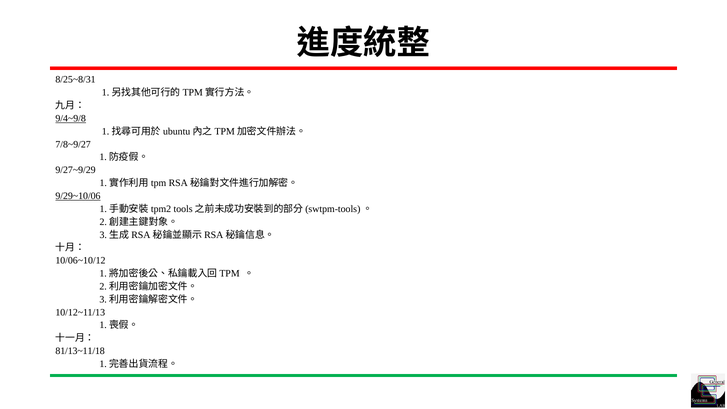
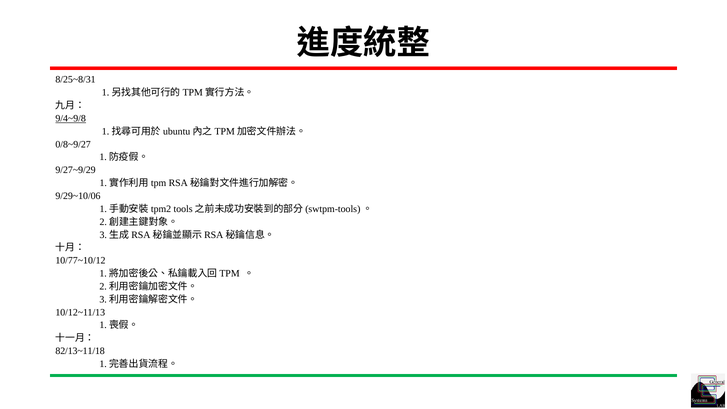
7/8~9/27: 7/8~9/27 -> 0/8~9/27
9/29~10/06 underline: present -> none
10/06~10/12: 10/06~10/12 -> 10/77~10/12
81/13~11/18: 81/13~11/18 -> 82/13~11/18
